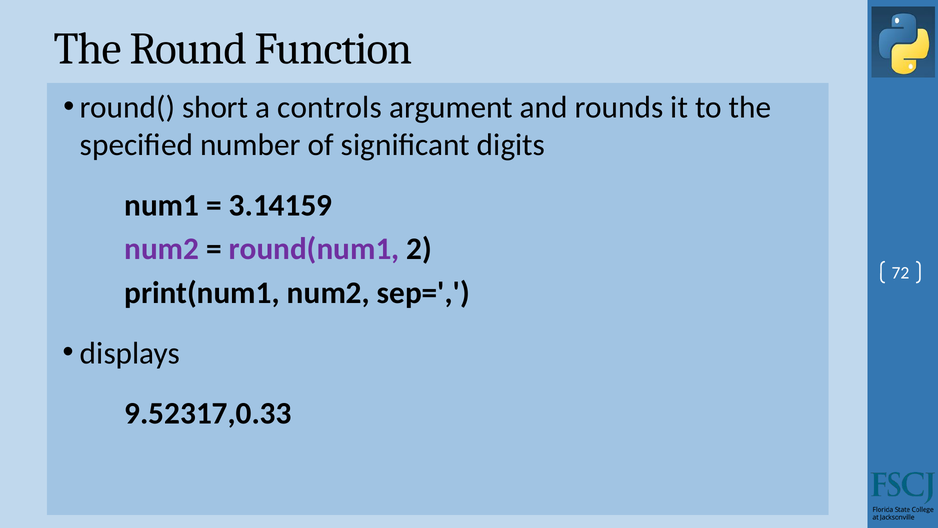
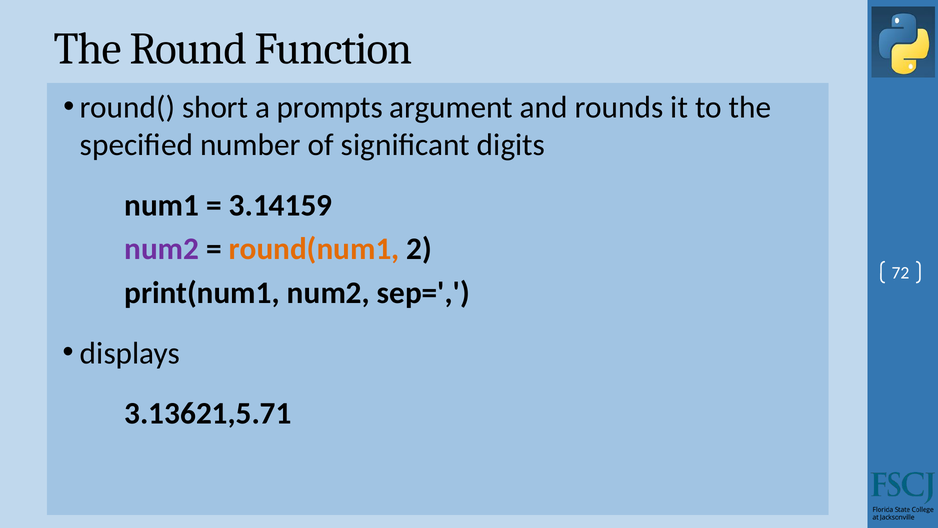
controls: controls -> prompts
round(num1 colour: purple -> orange
9.52317,0.33: 9.52317,0.33 -> 3.13621,5.71
